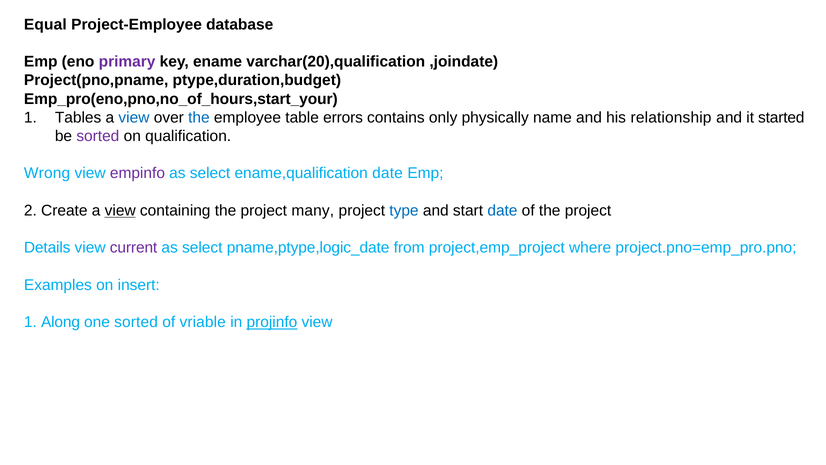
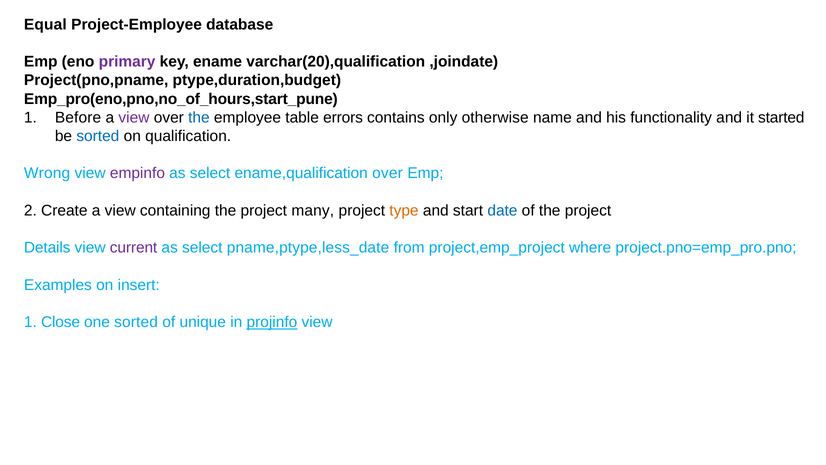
Emp_pro(eno,pno,no_of_hours,start_your: Emp_pro(eno,pno,no_of_hours,start_your -> Emp_pro(eno,pno,no_of_hours,start_pune
Tables: Tables -> Before
view at (134, 117) colour: blue -> purple
physically: physically -> otherwise
relationship: relationship -> functionality
sorted at (98, 136) colour: purple -> blue
ename,qualification date: date -> over
view at (120, 210) underline: present -> none
type colour: blue -> orange
pname,ptype,logic_date: pname,ptype,logic_date -> pname,ptype,less_date
Along: Along -> Close
vriable: vriable -> unique
